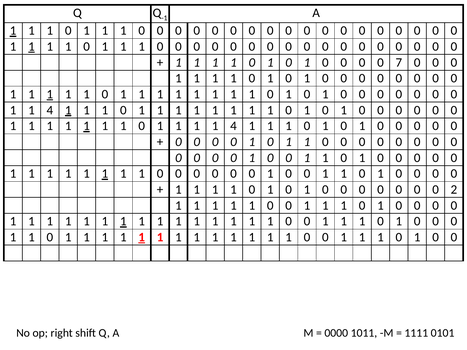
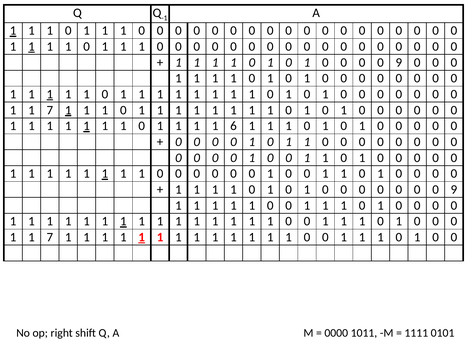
7 at (399, 62): 7 -> 9
4 at (50, 110): 4 -> 7
1 1 1 4: 4 -> 6
2 at (454, 190): 2 -> 9
0 at (50, 237): 0 -> 7
